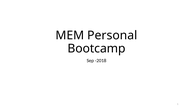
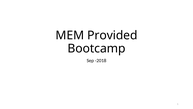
Personal: Personal -> Provided
